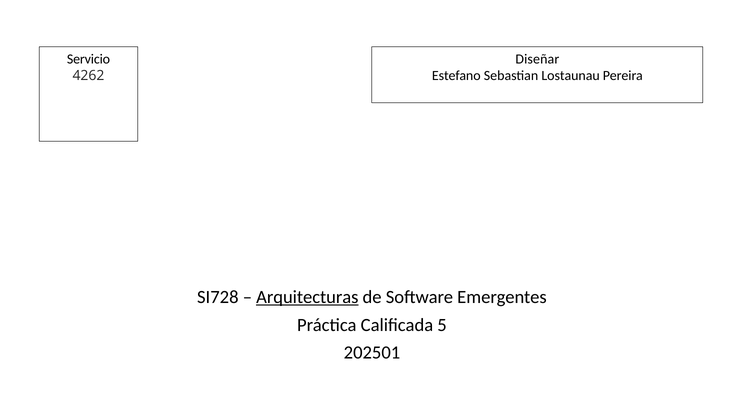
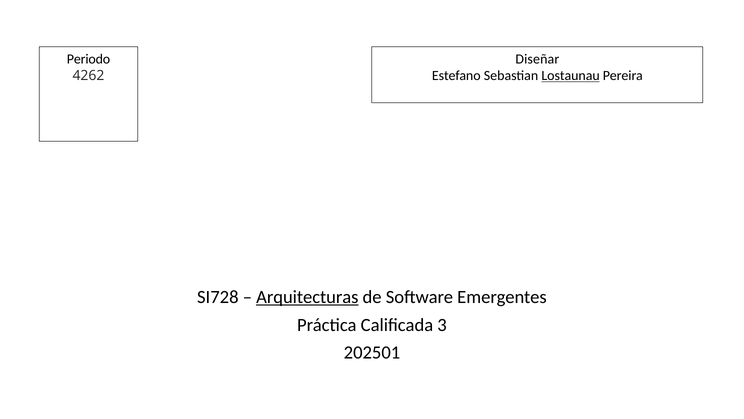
Servicio: Servicio -> Periodo
Lostaunau underline: none -> present
5: 5 -> 3
